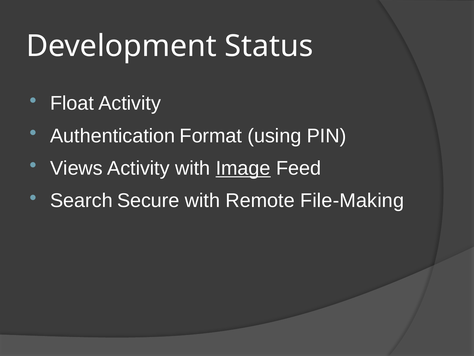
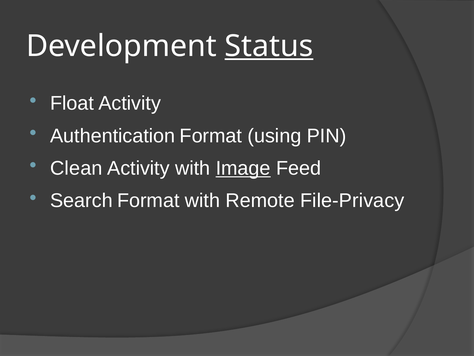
Status underline: none -> present
Views: Views -> Clean
Search Secure: Secure -> Format
File-Making: File-Making -> File-Privacy
